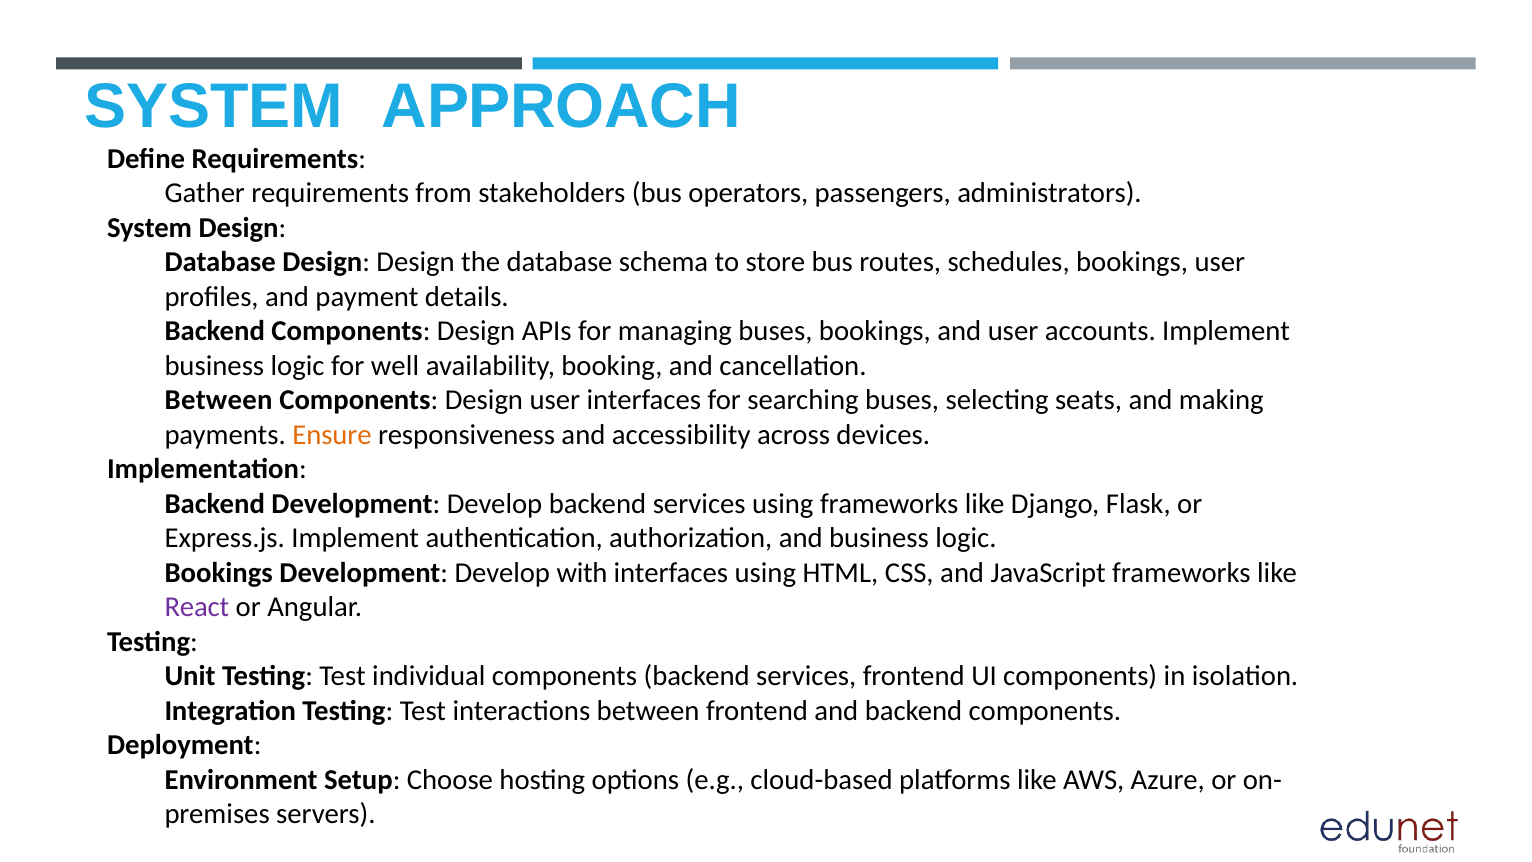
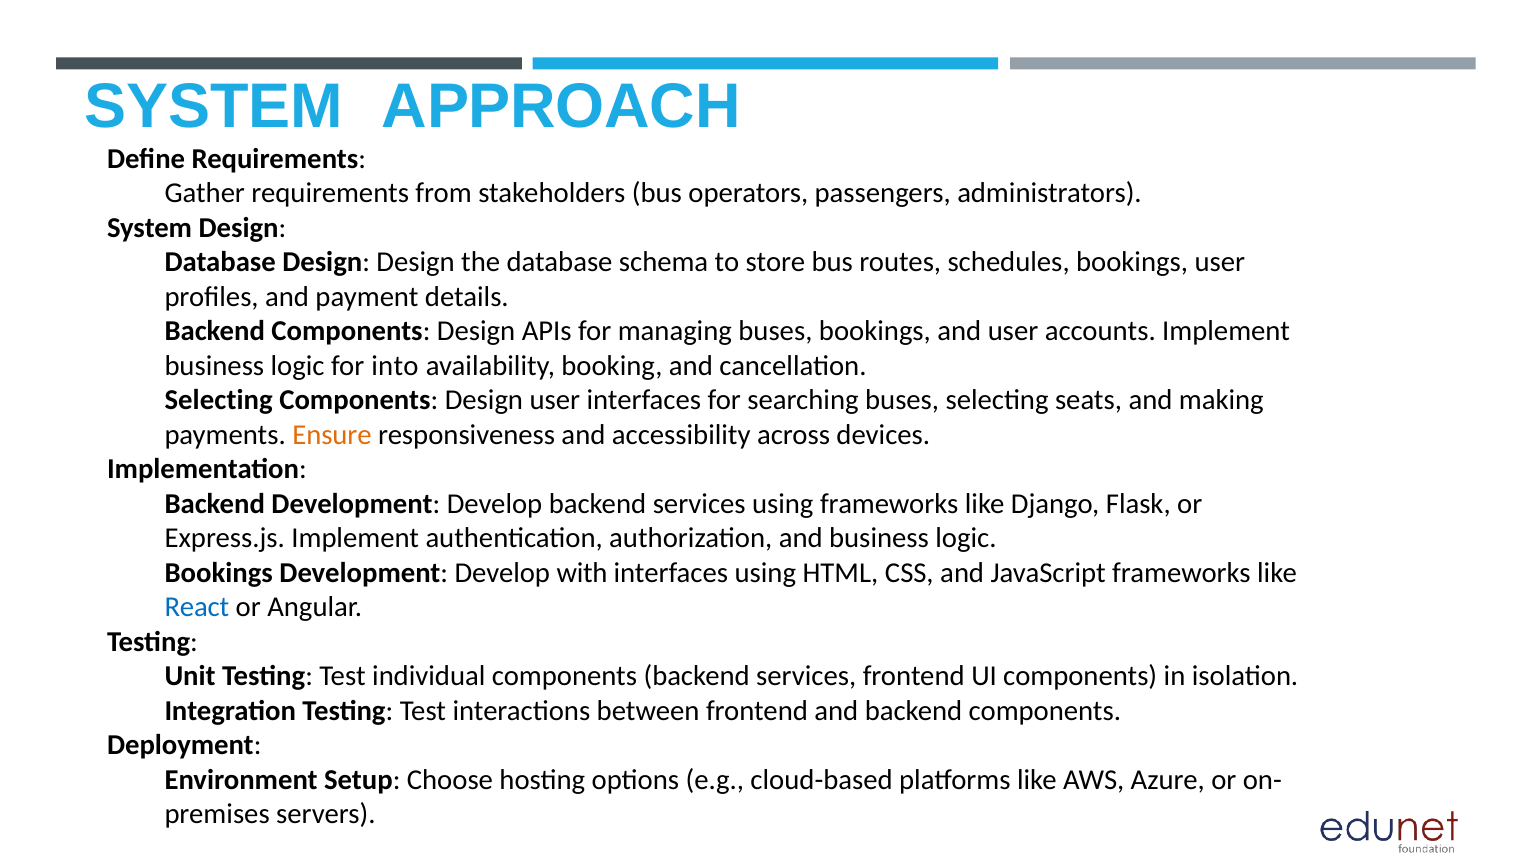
well: well -> into
Between at (219, 400): Between -> Selecting
React colour: purple -> blue
